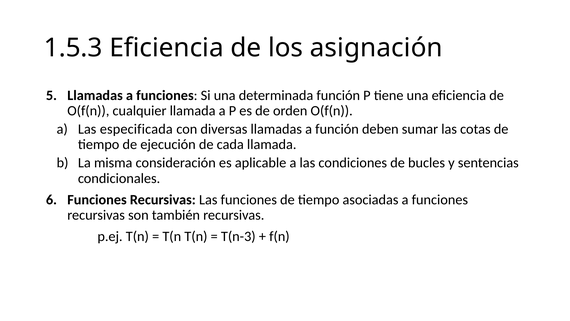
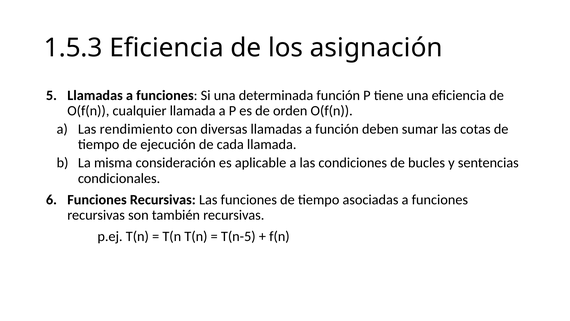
especificada: especificada -> rendimiento
T(n-3: T(n-3 -> T(n-5
